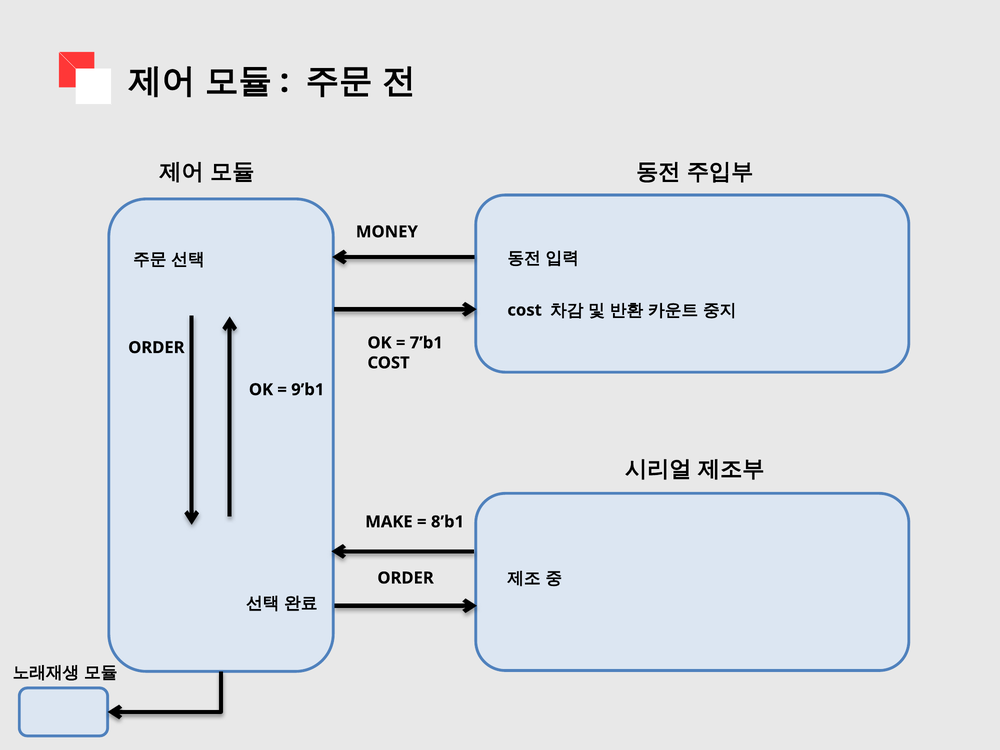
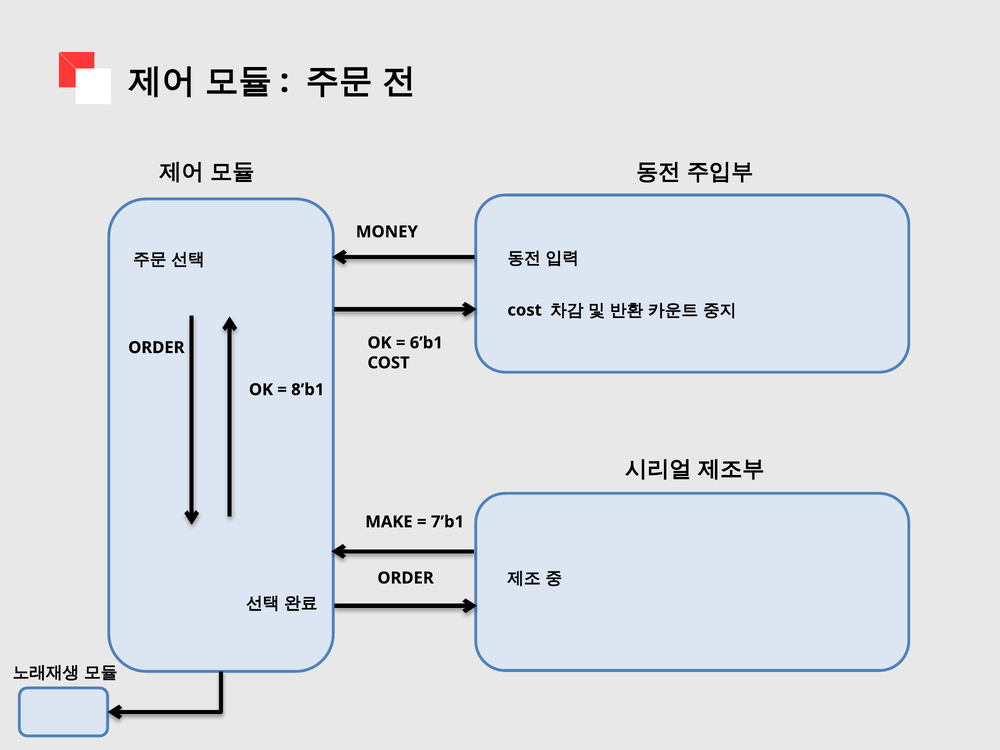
7’b1: 7’b1 -> 6’b1
9’b1: 9’b1 -> 8’b1
8’b1: 8’b1 -> 7’b1
